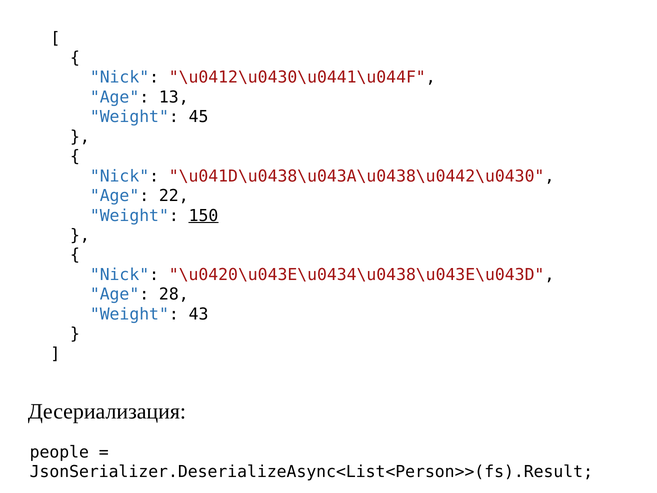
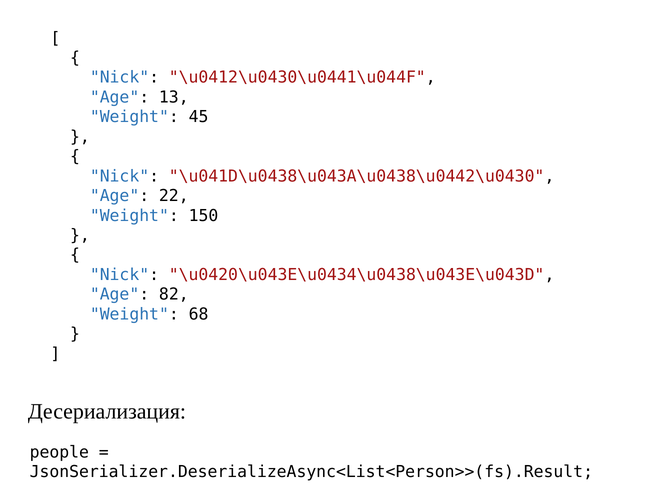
150 underline: present -> none
28: 28 -> 82
43: 43 -> 68
